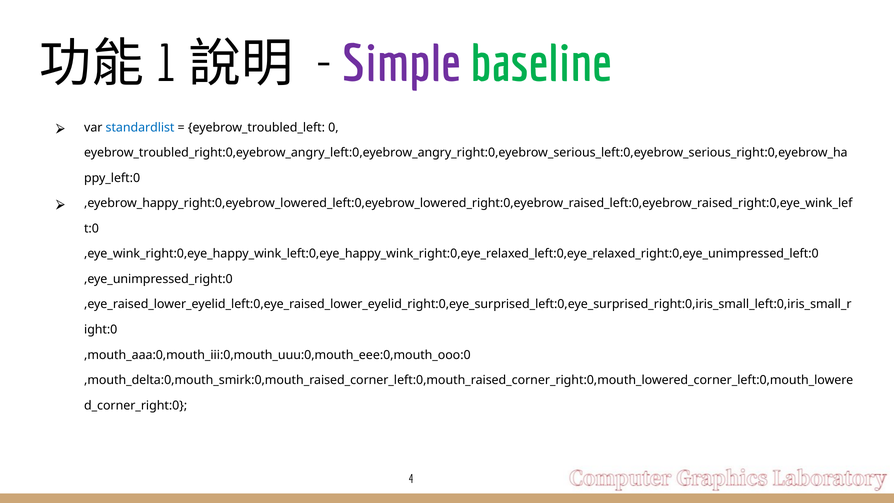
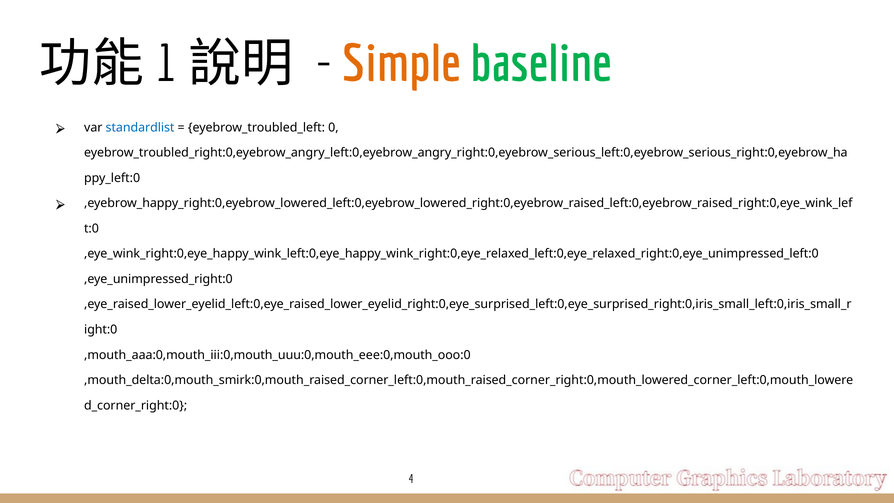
Simple colour: purple -> orange
